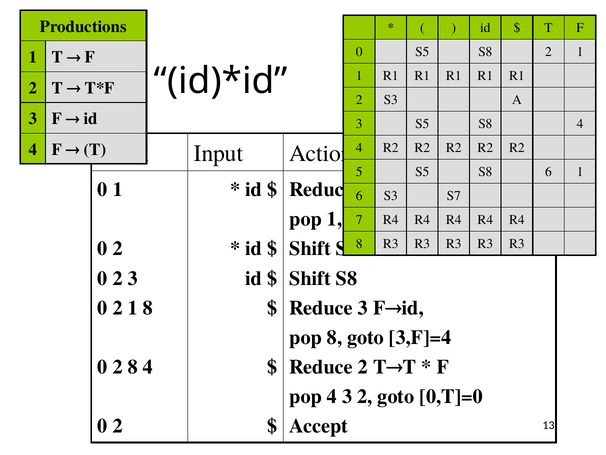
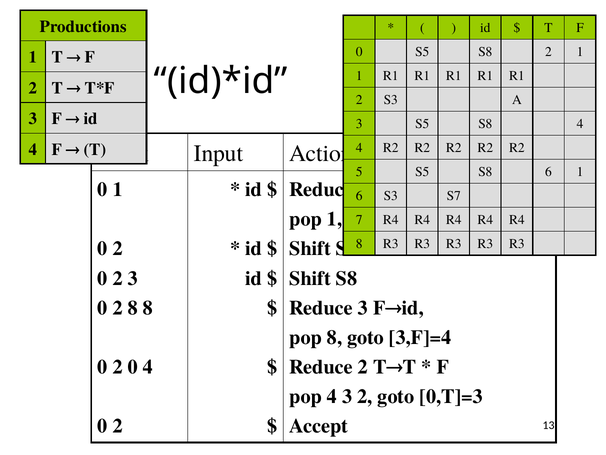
0 2 1: 1 -> 8
8 at (133, 366): 8 -> 0
0,T]=0: 0,T]=0 -> 0,T]=3
